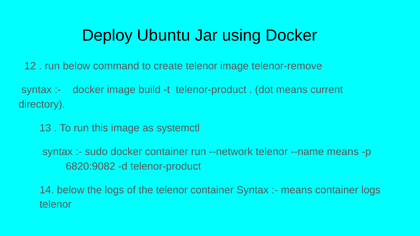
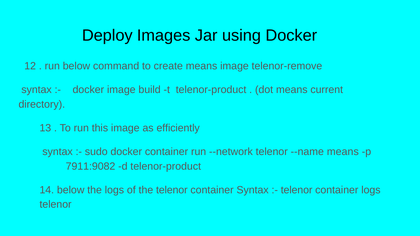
Ubuntu: Ubuntu -> Images
create telenor: telenor -> means
systemctl: systemctl -> efficiently
6820:9082: 6820:9082 -> 7911:9082
means at (297, 190): means -> telenor
